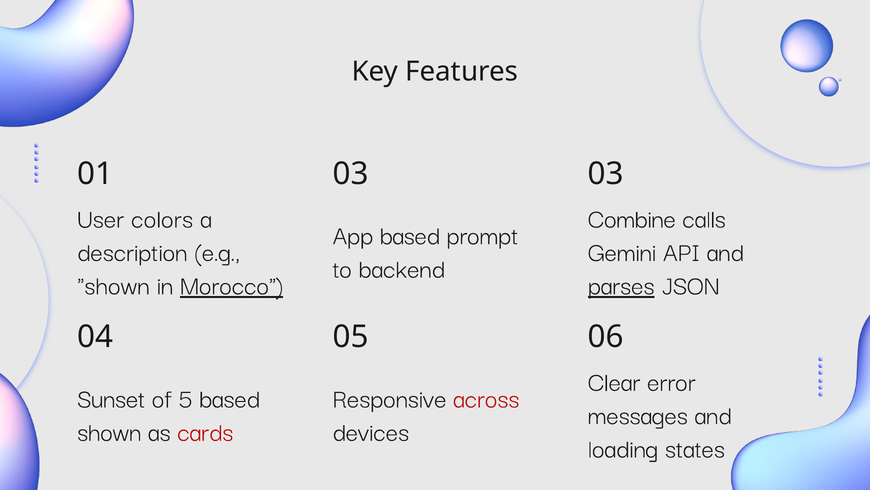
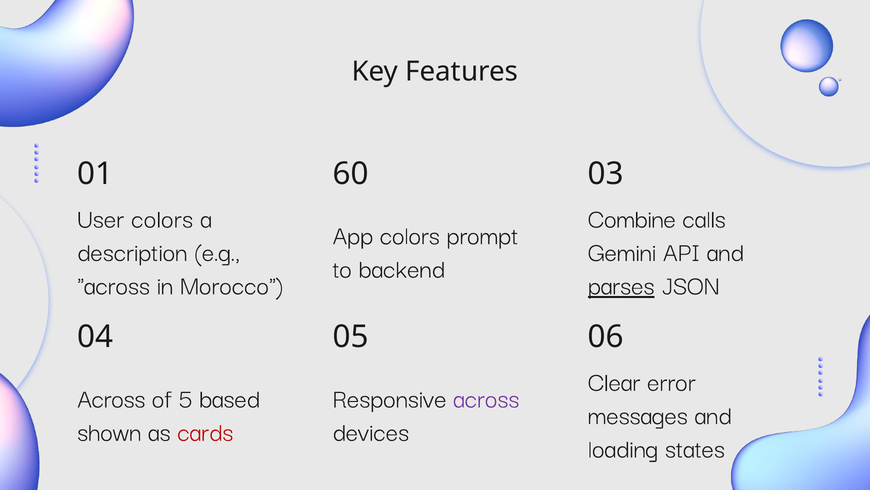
01 03: 03 -> 60
App based: based -> colors
shown at (113, 285): shown -> across
Morocco underline: present -> none
Sunset at (111, 398): Sunset -> Across
across at (486, 398) colour: red -> purple
